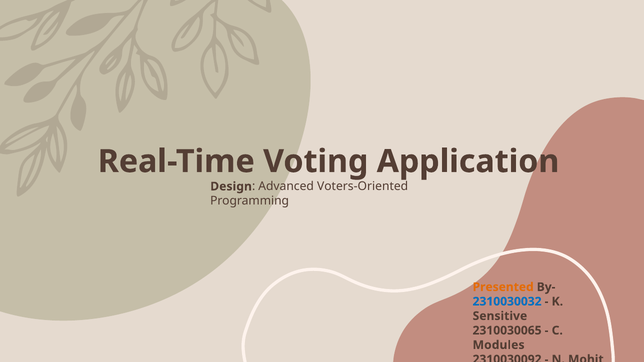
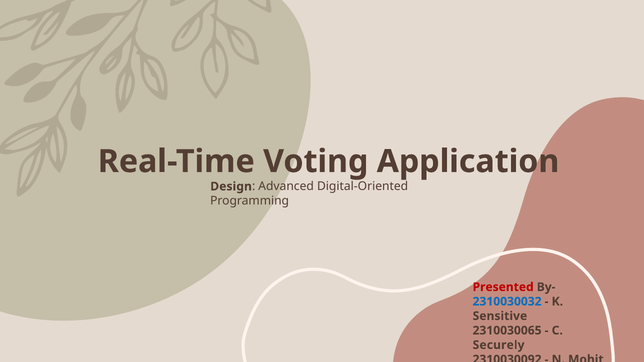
Voters-Oriented: Voters-Oriented -> Digital-Oriented
Presented colour: orange -> red
Modules: Modules -> Securely
